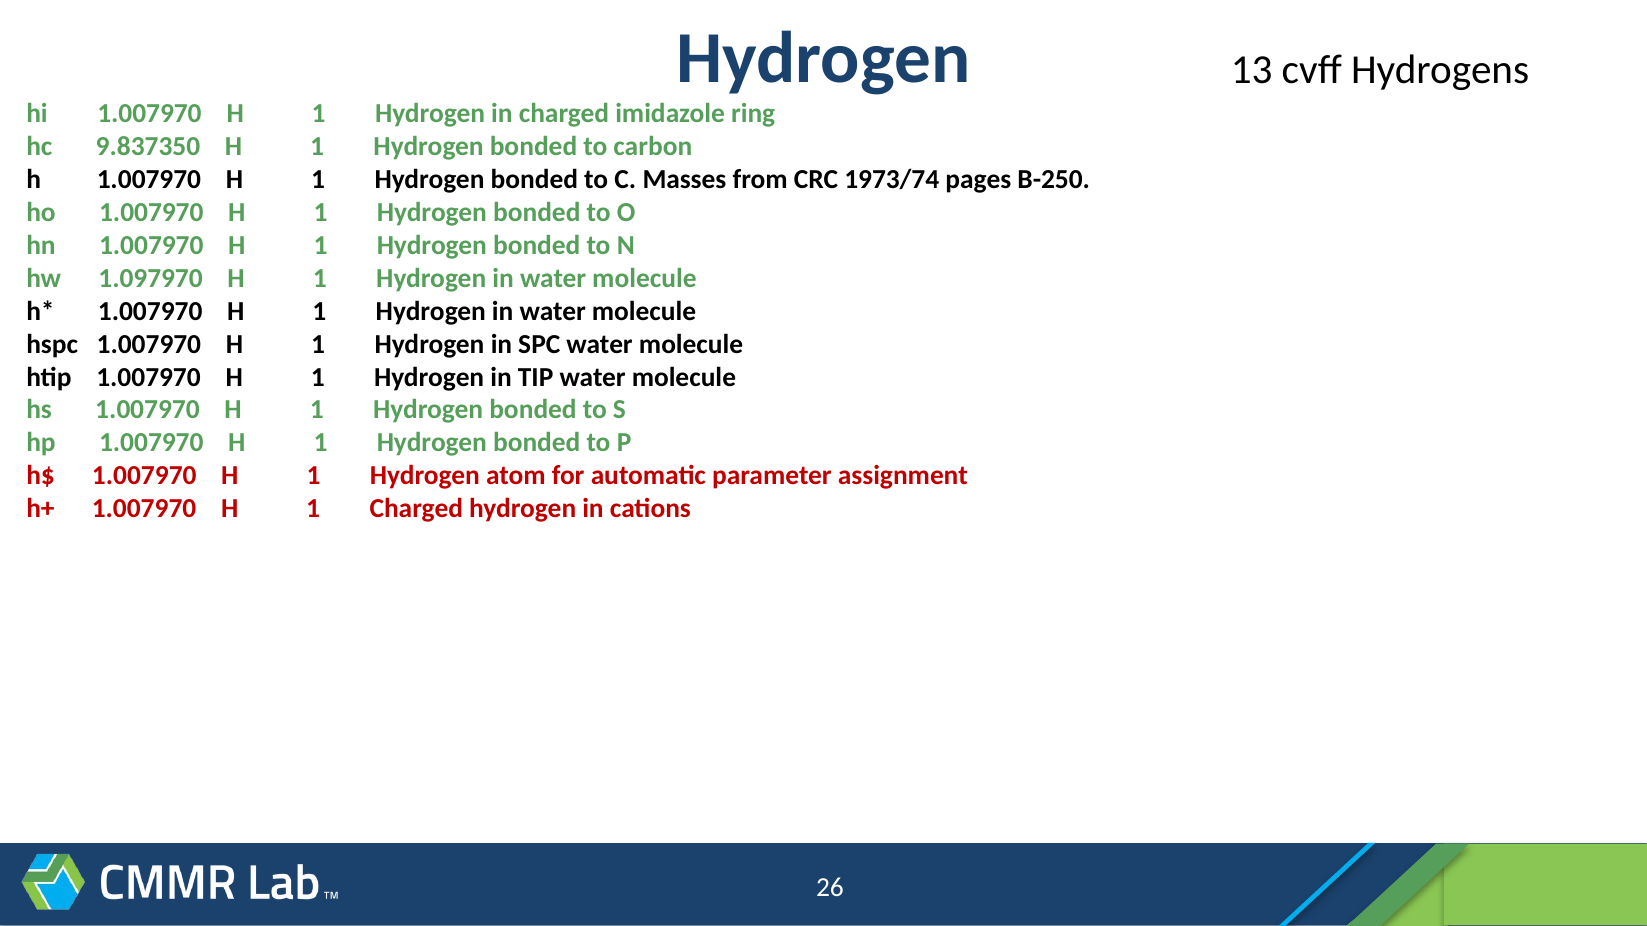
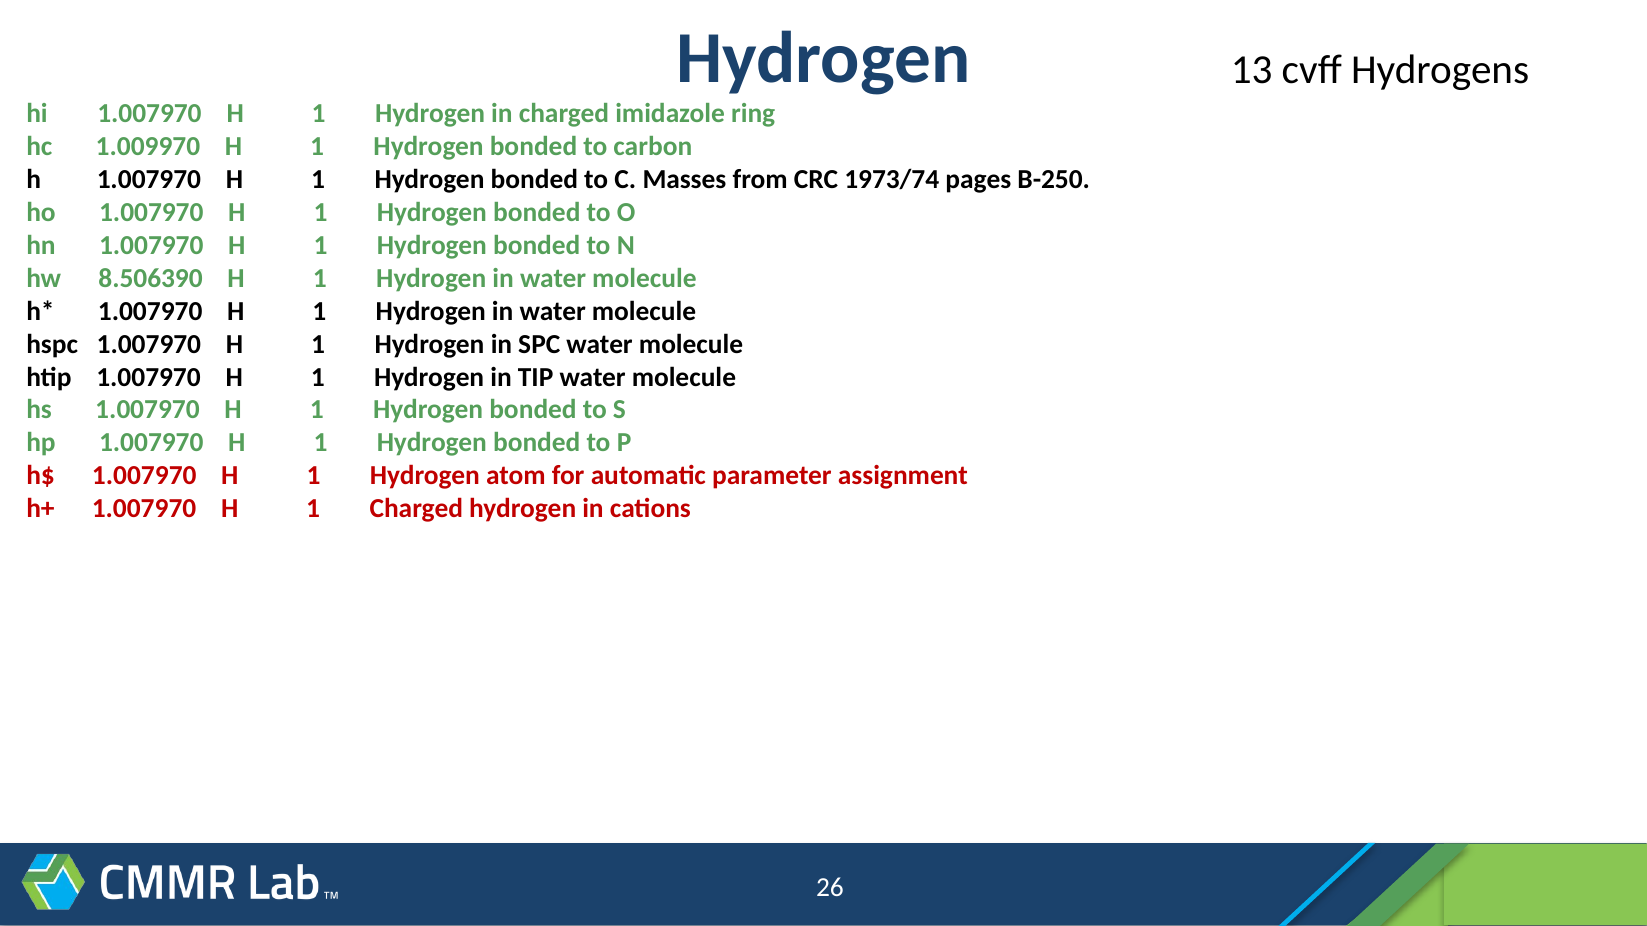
9.837350: 9.837350 -> 1.009970
1.097970: 1.097970 -> 8.506390
